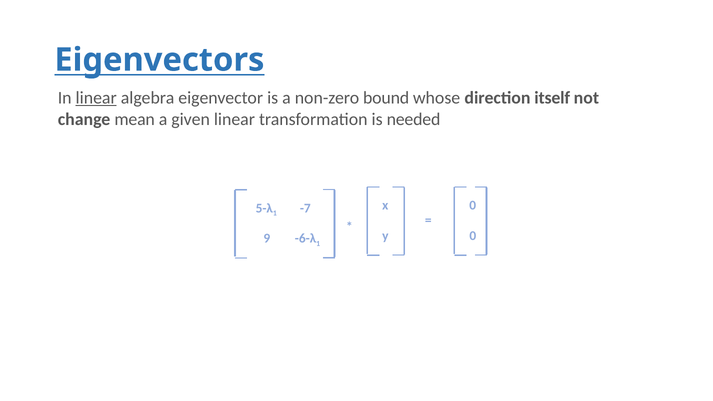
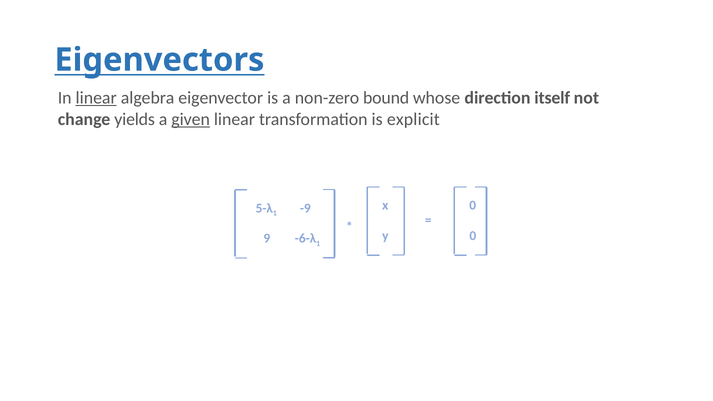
mean: mean -> yields
given underline: none -> present
needed: needed -> explicit
-7: -7 -> -9
